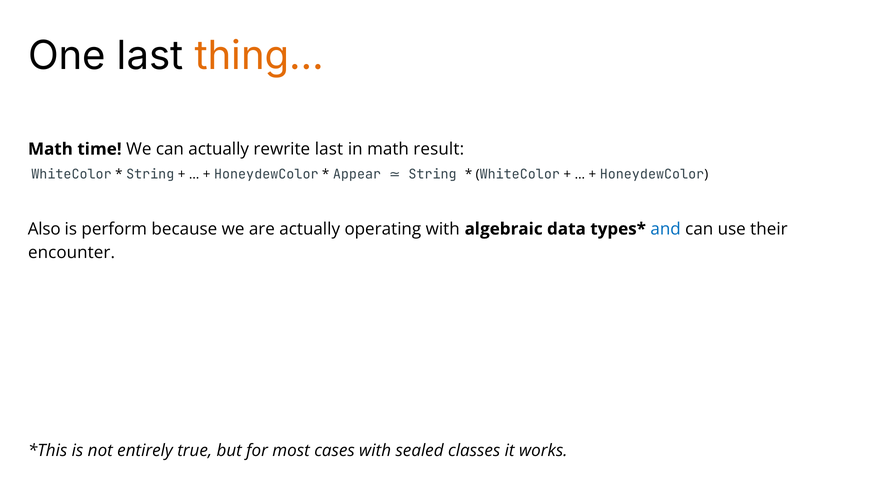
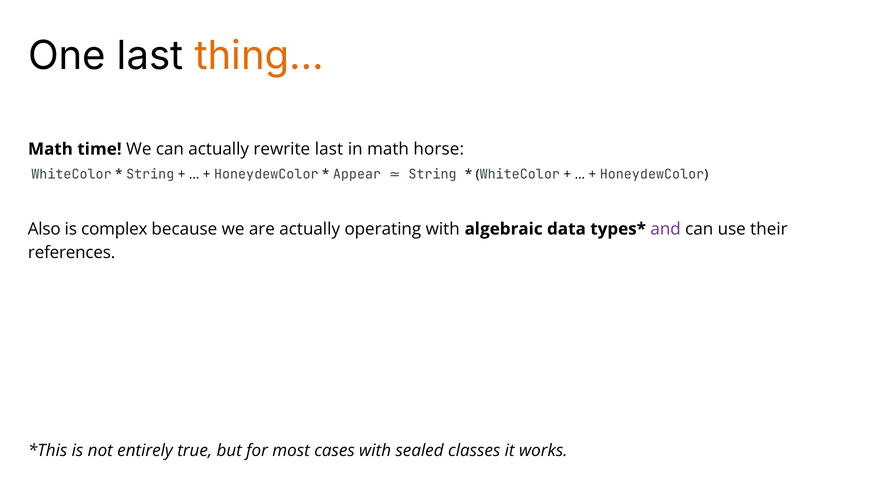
result: result -> horse
perform: perform -> complex
and colour: blue -> purple
encounter: encounter -> references
